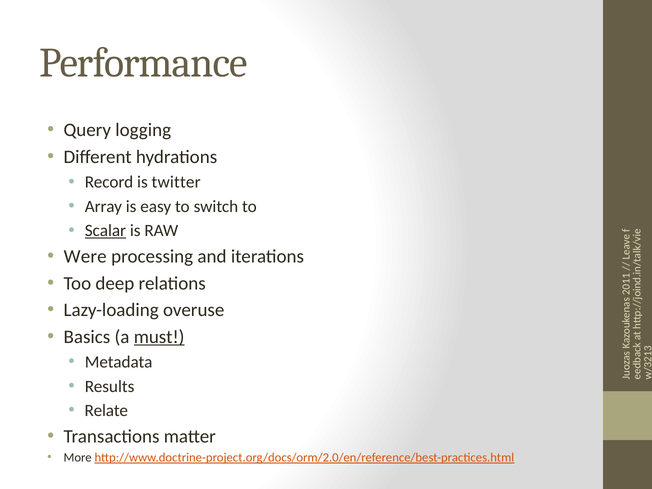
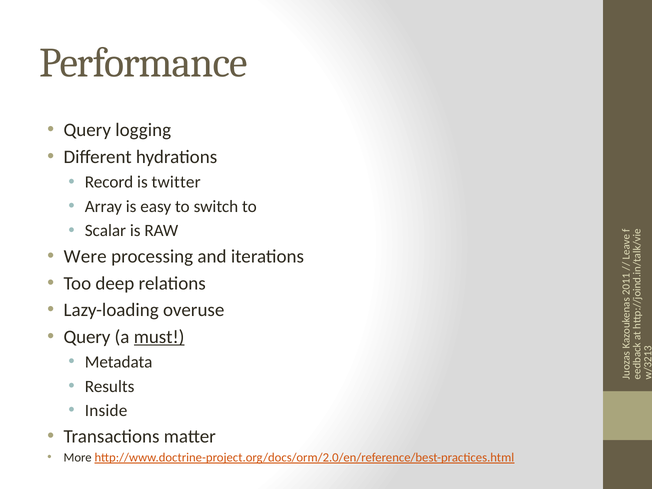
Scalar underline: present -> none
Basics at (87, 337): Basics -> Query
Relate: Relate -> Inside
